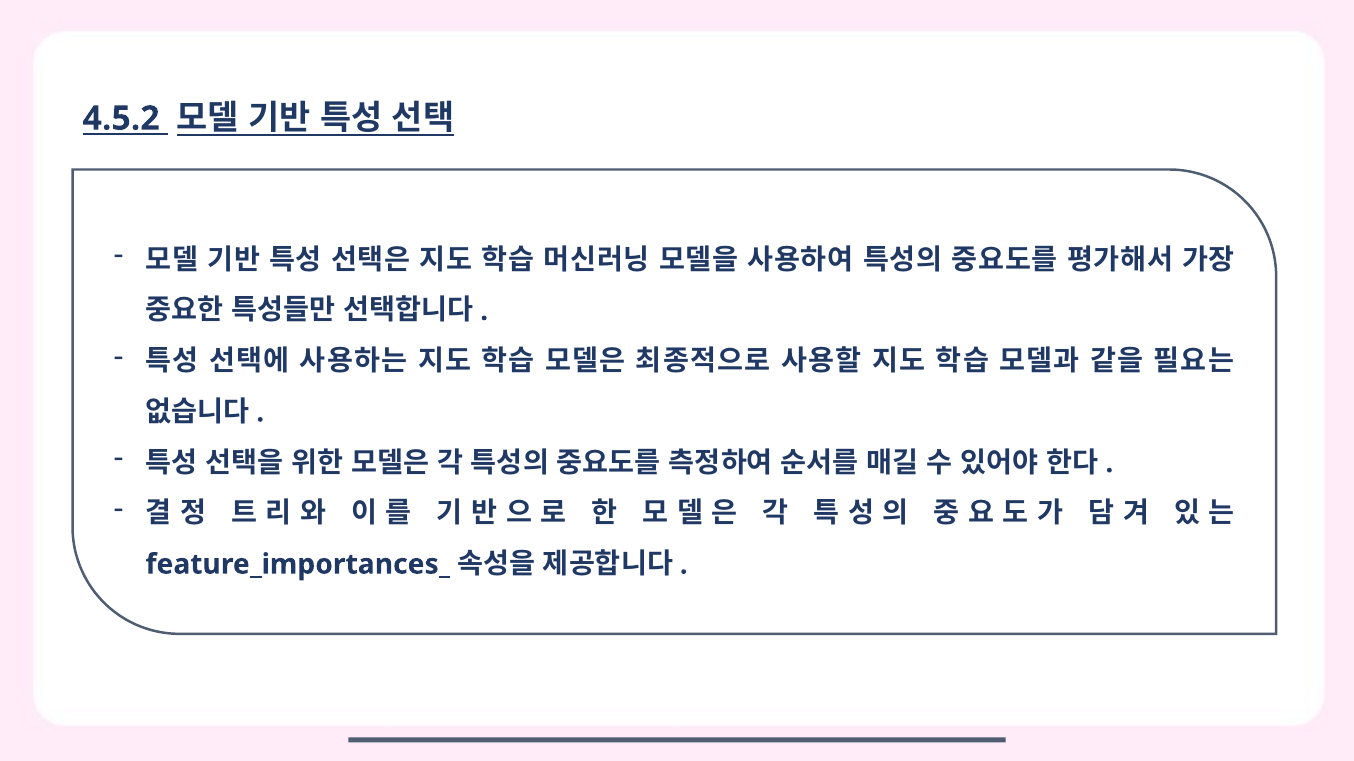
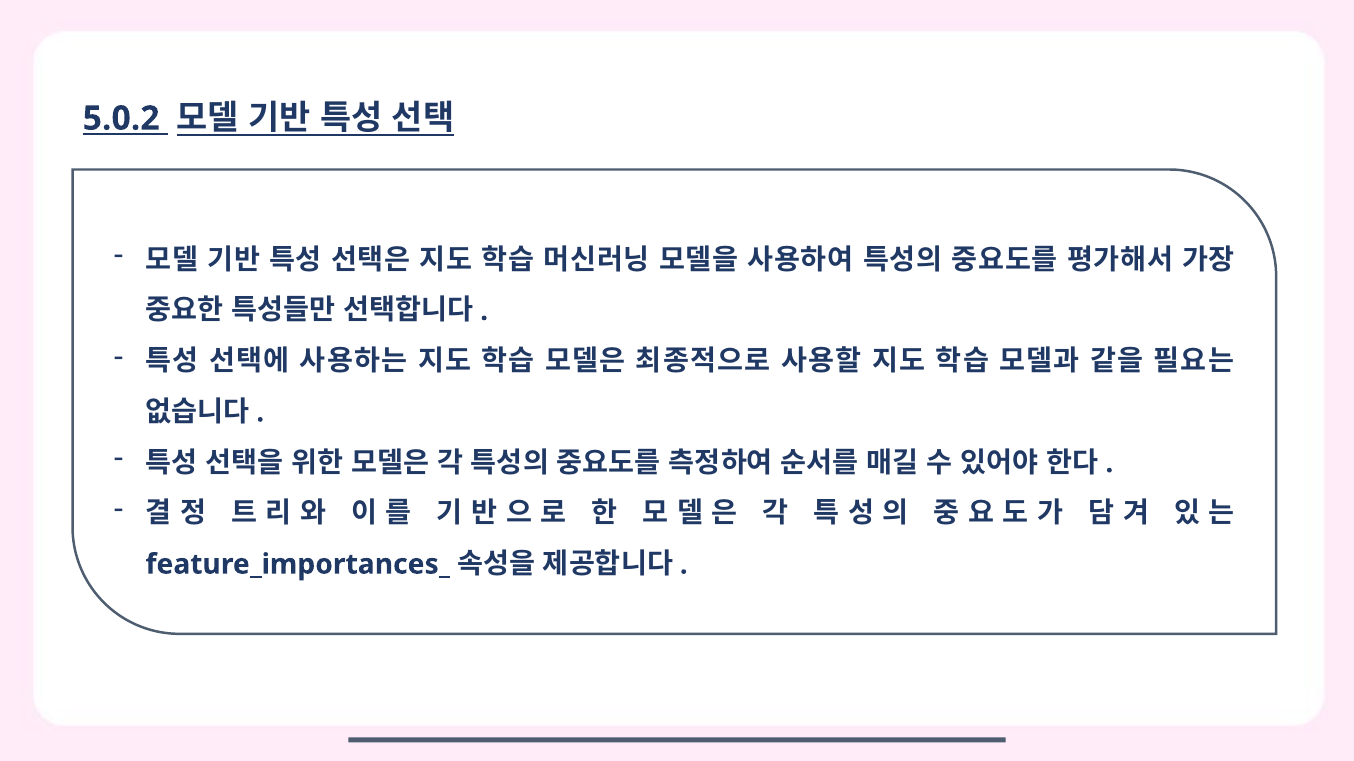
4.5.2: 4.5.2 -> 5.0.2
